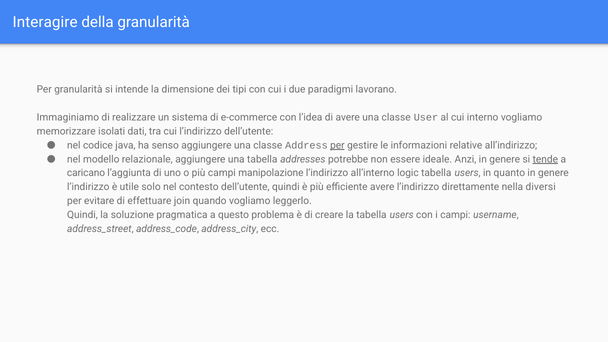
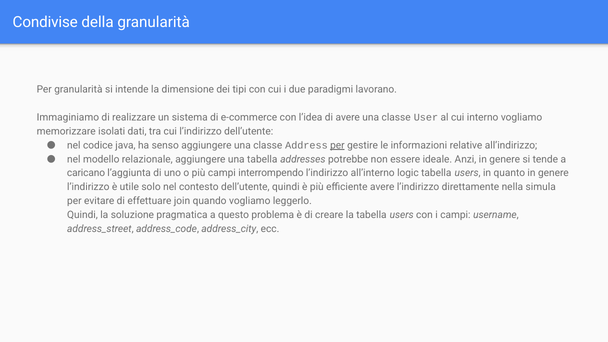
Interagire: Interagire -> Condivise
tende underline: present -> none
manipolazione: manipolazione -> interrompendo
diversi: diversi -> simula
